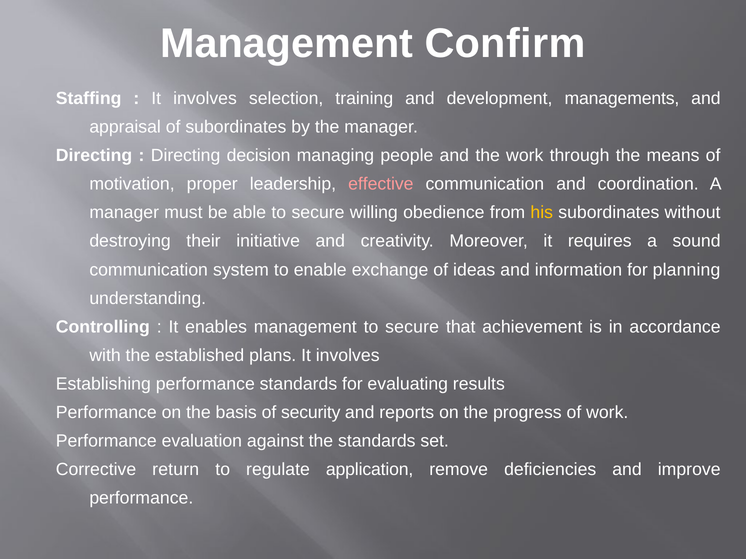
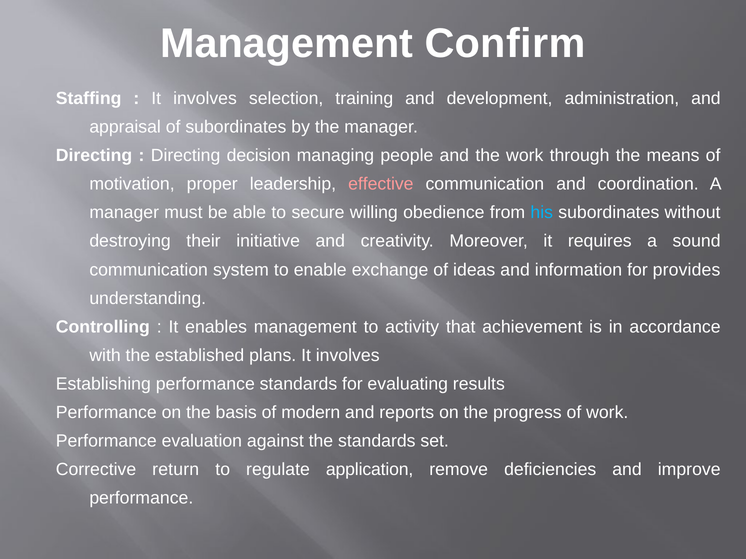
managements: managements -> administration
his colour: yellow -> light blue
planning: planning -> provides
management to secure: secure -> activity
security: security -> modern
